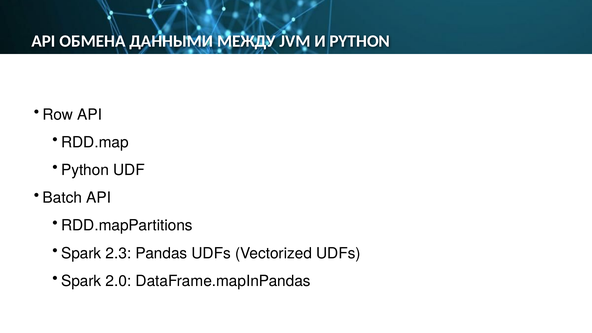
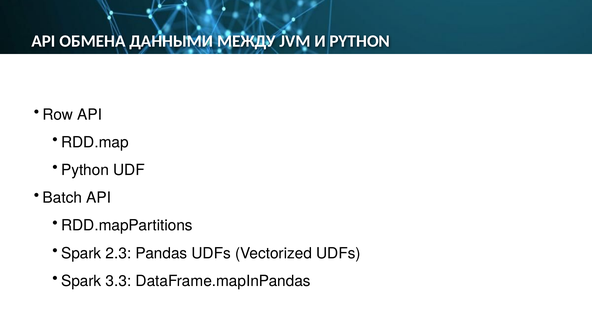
2.0: 2.0 -> 3.3
